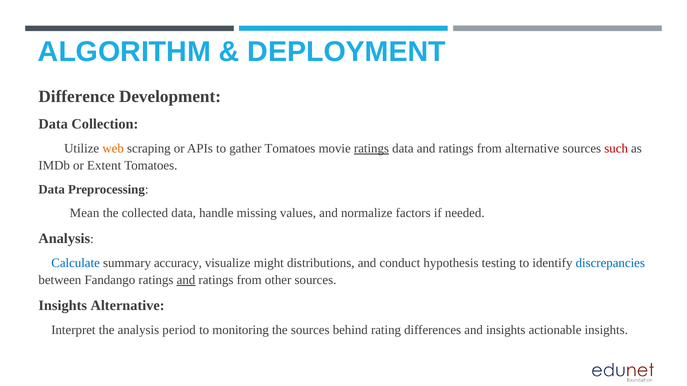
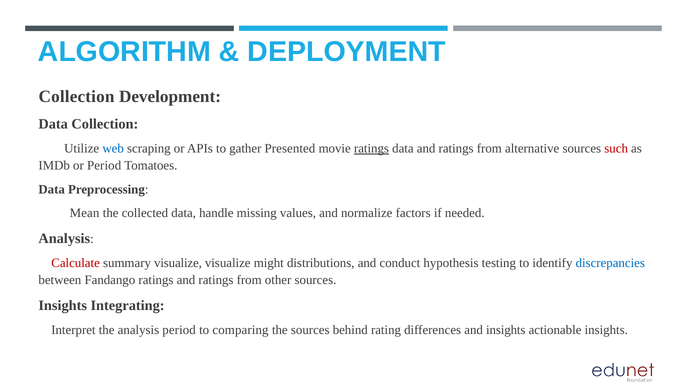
Difference at (77, 97): Difference -> Collection
web colour: orange -> blue
gather Tomatoes: Tomatoes -> Presented
or Extent: Extent -> Period
Calculate colour: blue -> red
summary accuracy: accuracy -> visualize
and at (186, 280) underline: present -> none
Insights Alternative: Alternative -> Integrating
monitoring: monitoring -> comparing
